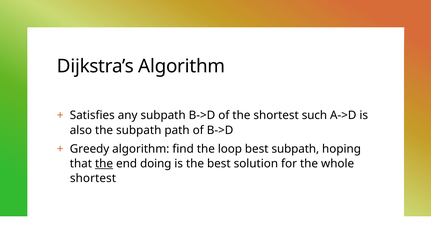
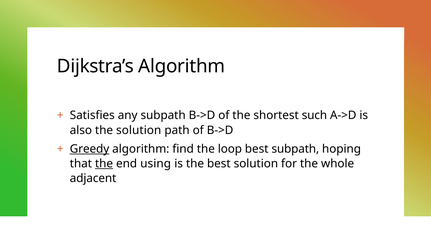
the subpath: subpath -> solution
Greedy underline: none -> present
doing: doing -> using
shortest at (93, 178): shortest -> adjacent
